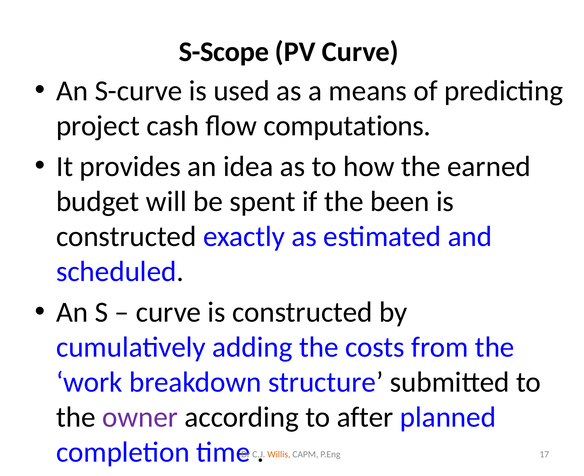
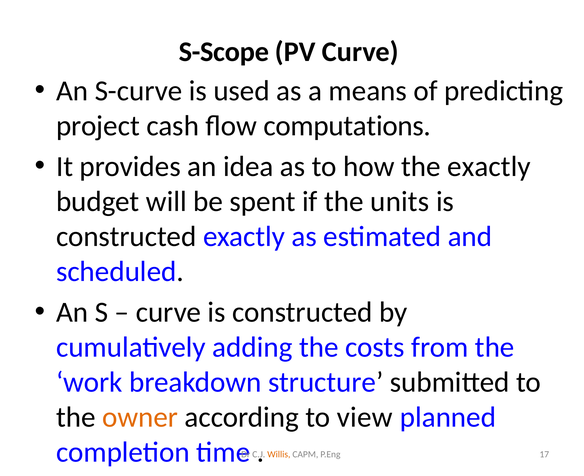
the earned: earned -> exactly
been: been -> units
owner colour: purple -> orange
after: after -> view
